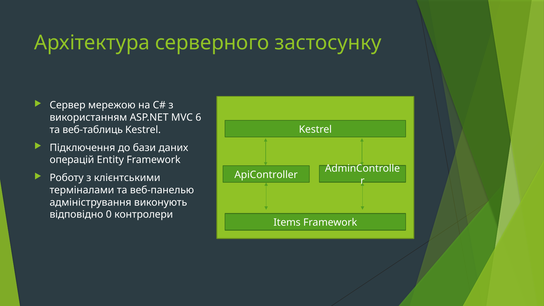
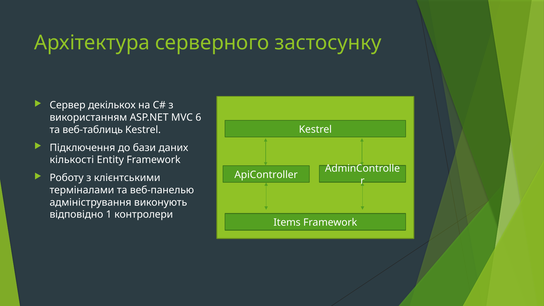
мережою: мережою -> декількох
операцій: операцій -> кількості
0: 0 -> 1
